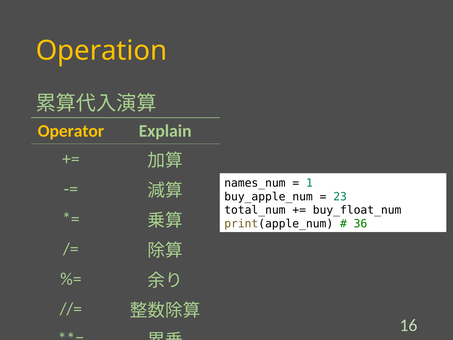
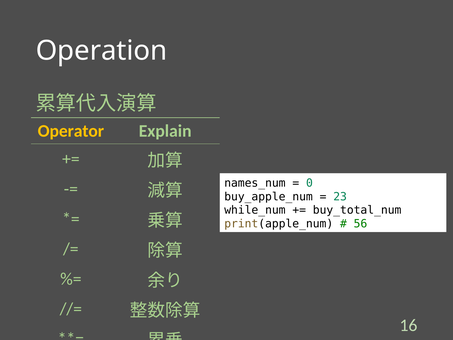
Operation colour: yellow -> white
1: 1 -> 0
total_num: total_num -> while_num
buy_float_num: buy_float_num -> buy_total_num
36: 36 -> 56
